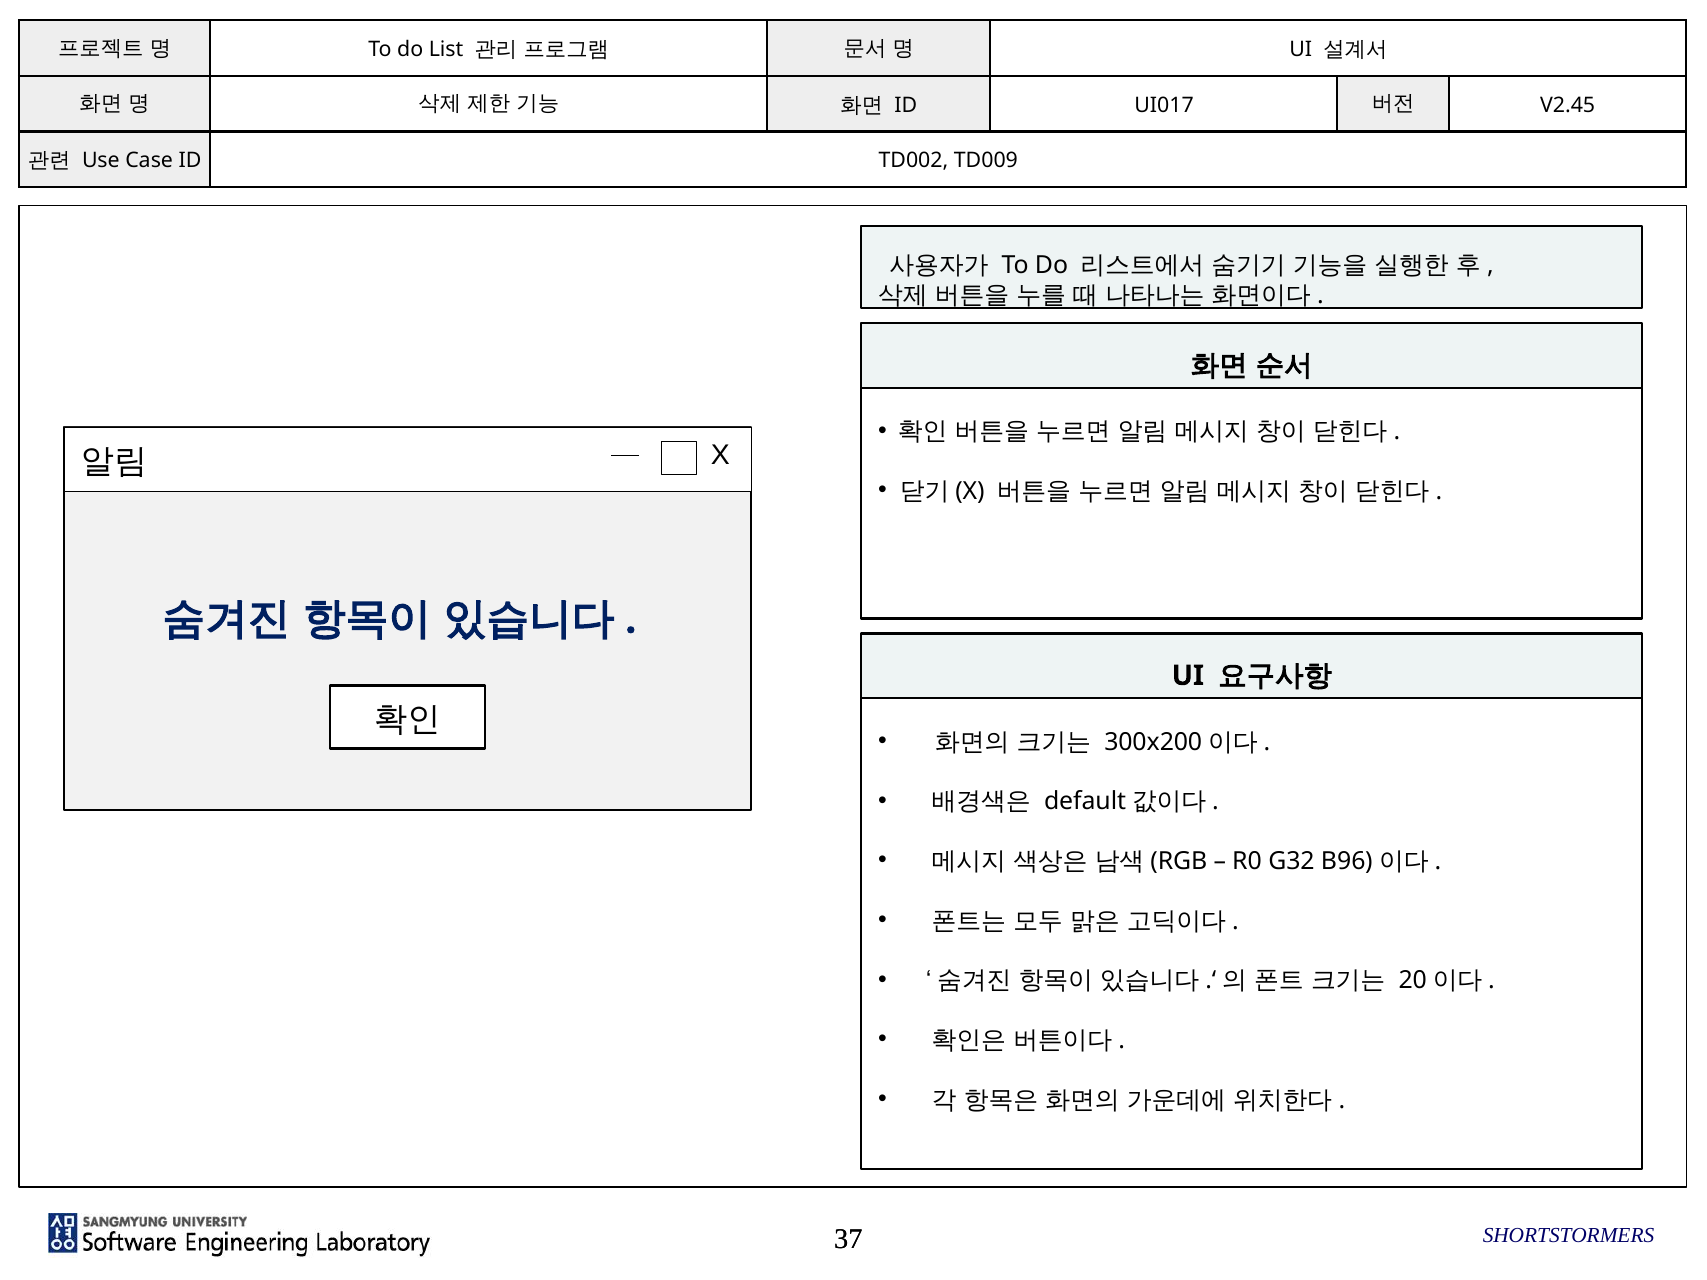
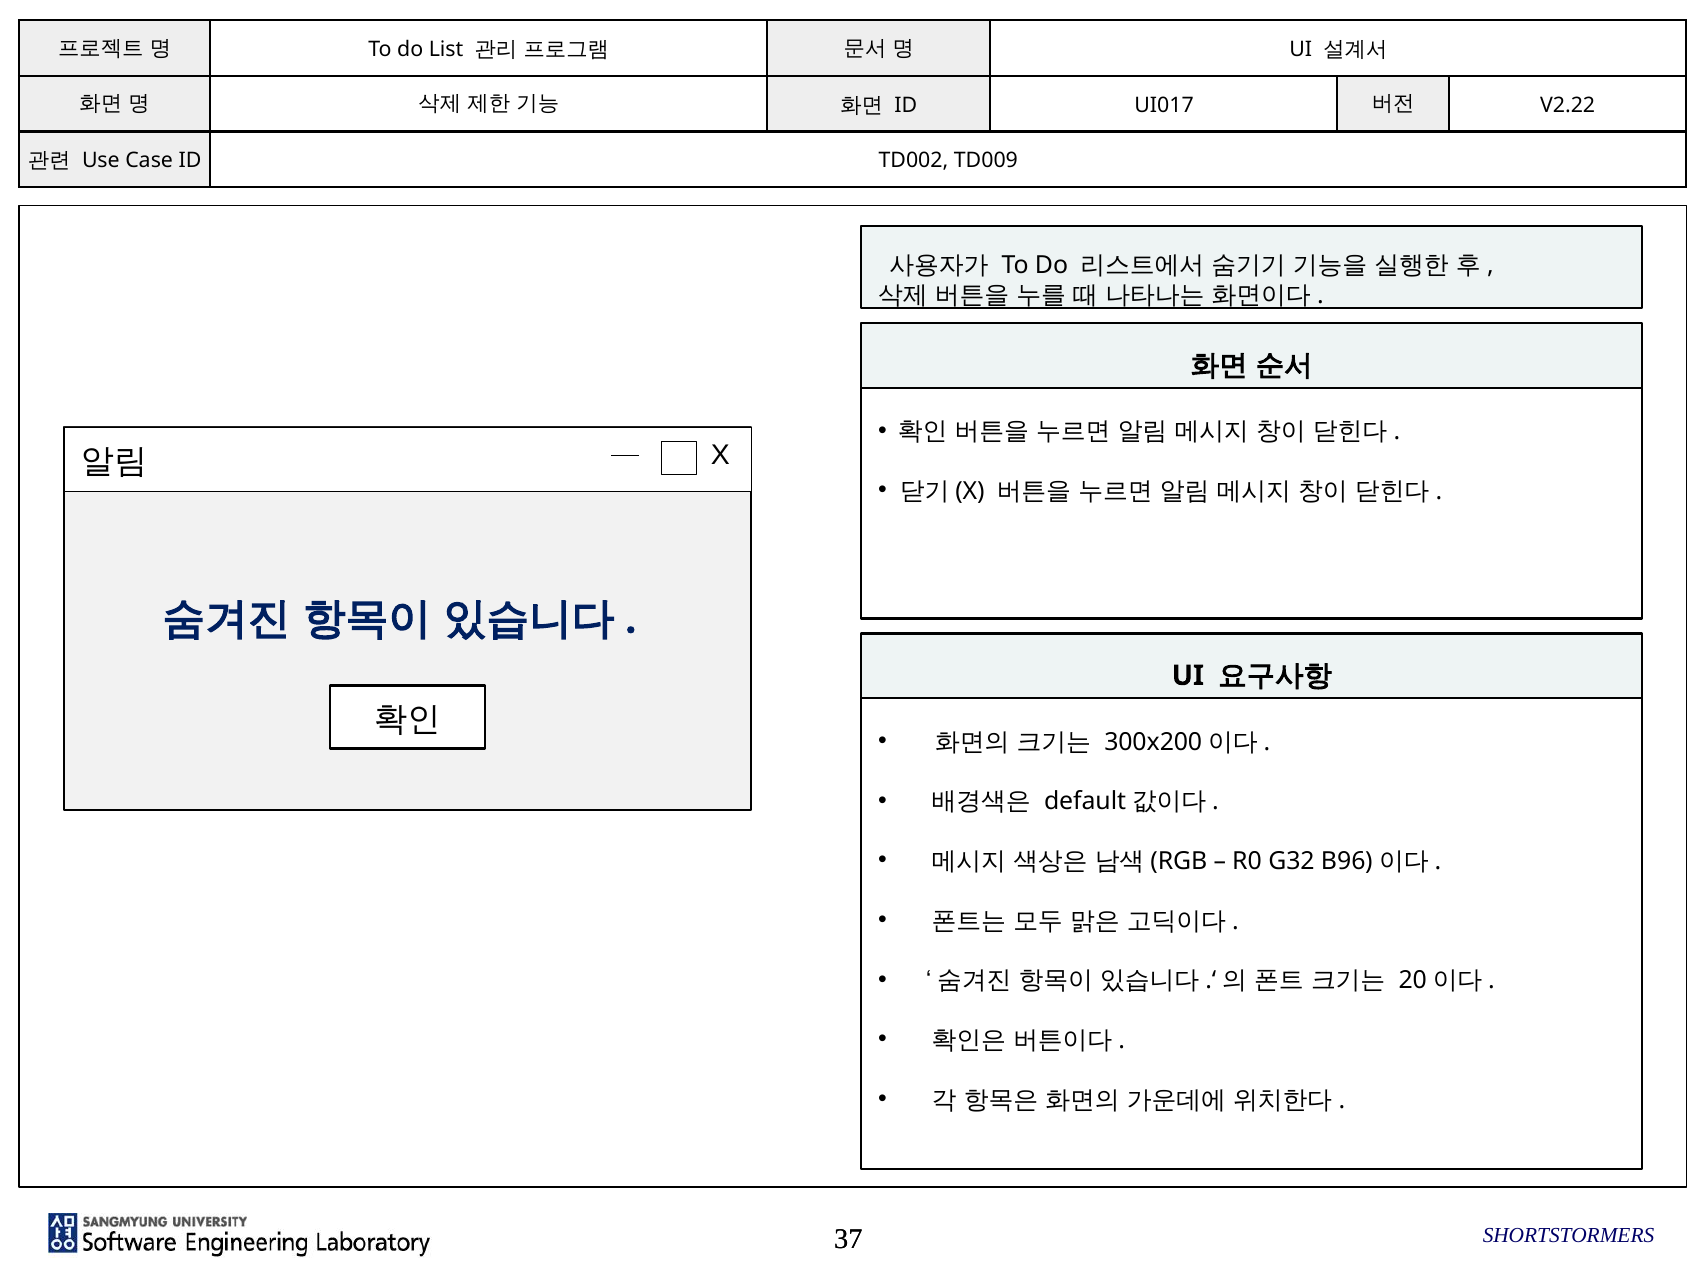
V2.45: V2.45 -> V2.22
